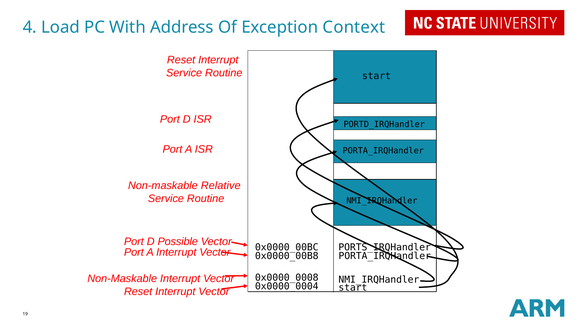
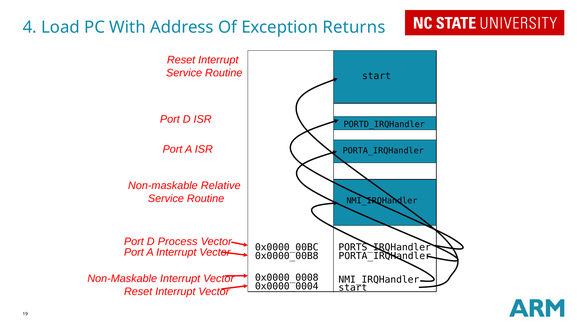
Context: Context -> Returns
Possible: Possible -> Process
